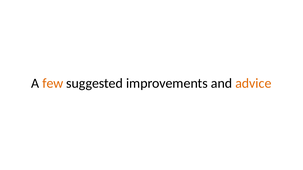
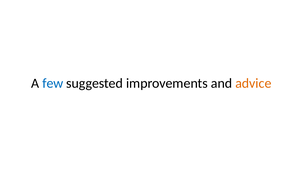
few colour: orange -> blue
